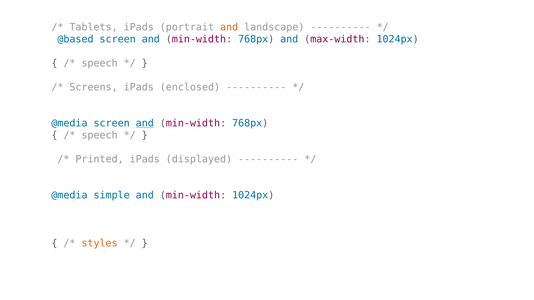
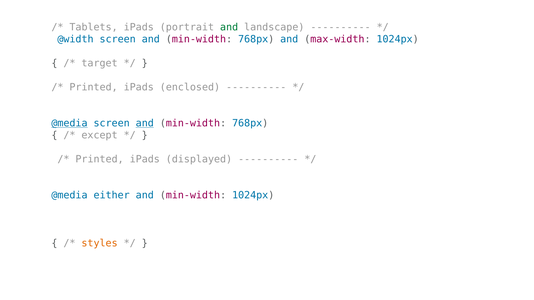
and at (229, 27) colour: orange -> green
@based: @based -> @width
speech at (100, 63): speech -> target
Screens at (94, 87): Screens -> Printed
@media at (69, 123) underline: none -> present
speech at (100, 135): speech -> except
simple: simple -> either
